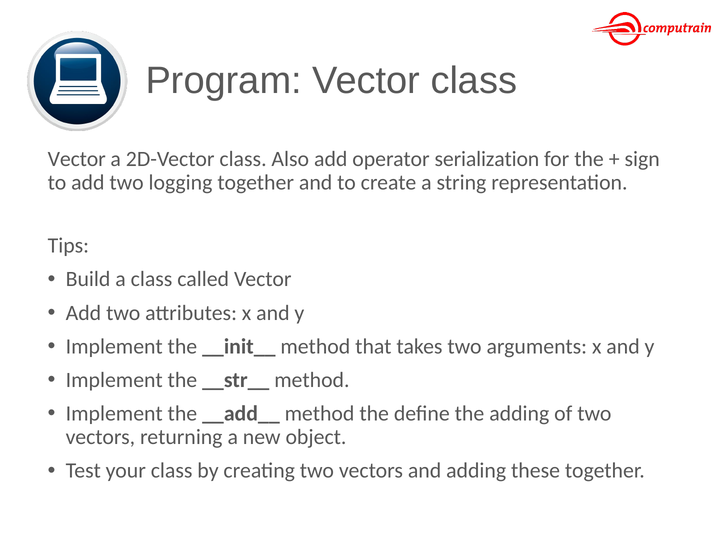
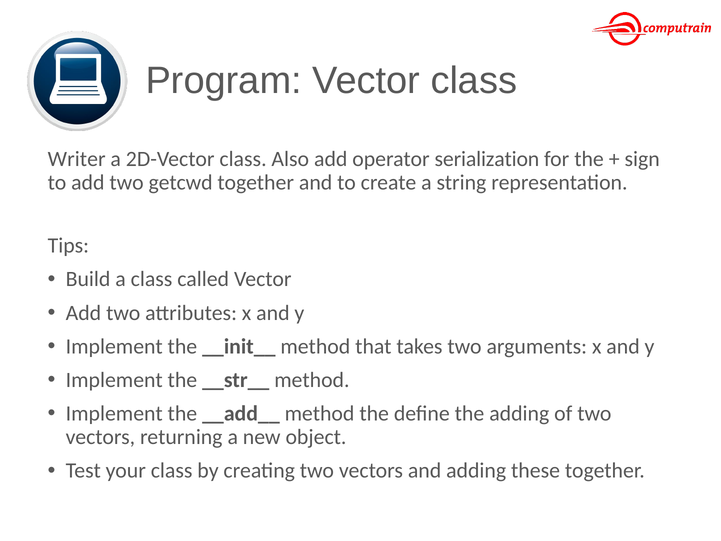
Vector at (77, 159): Vector -> Writer
logging: logging -> getcwd
